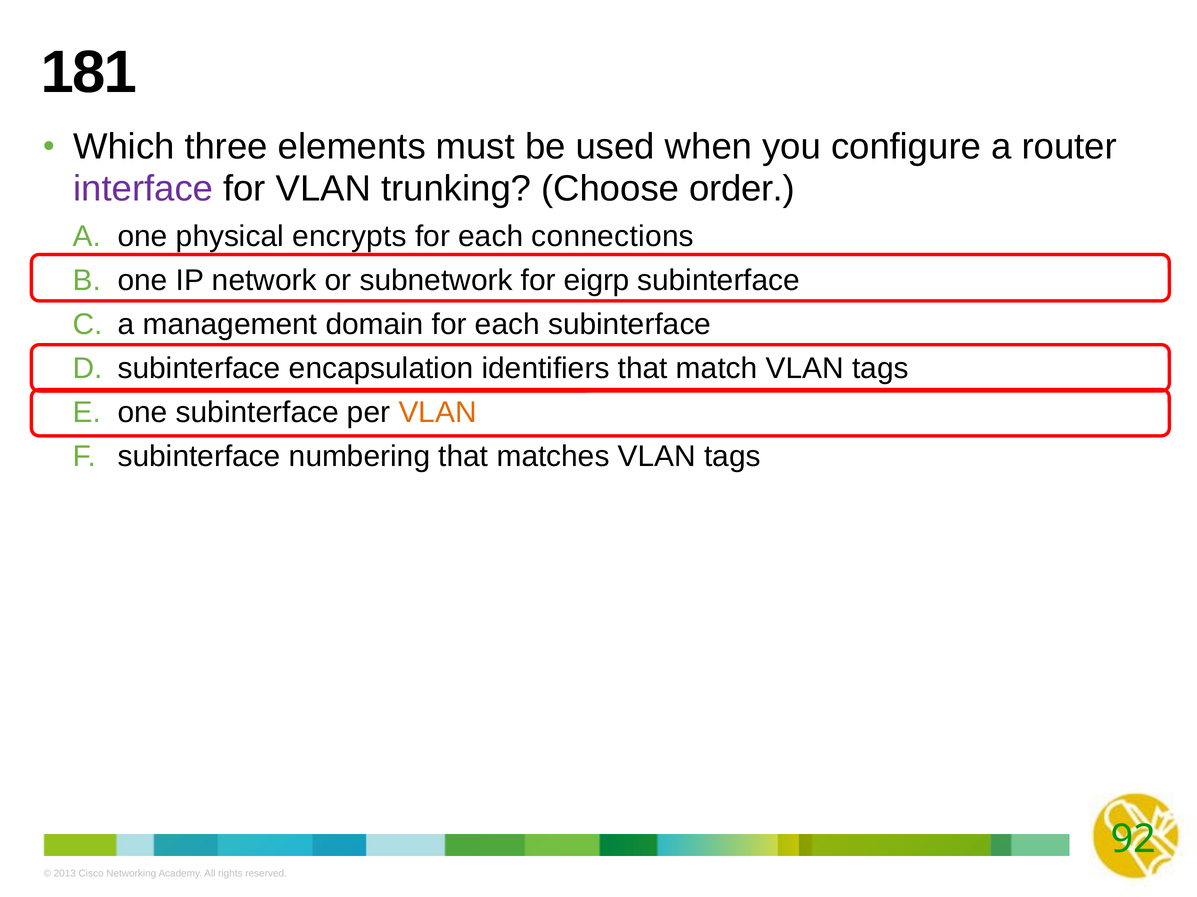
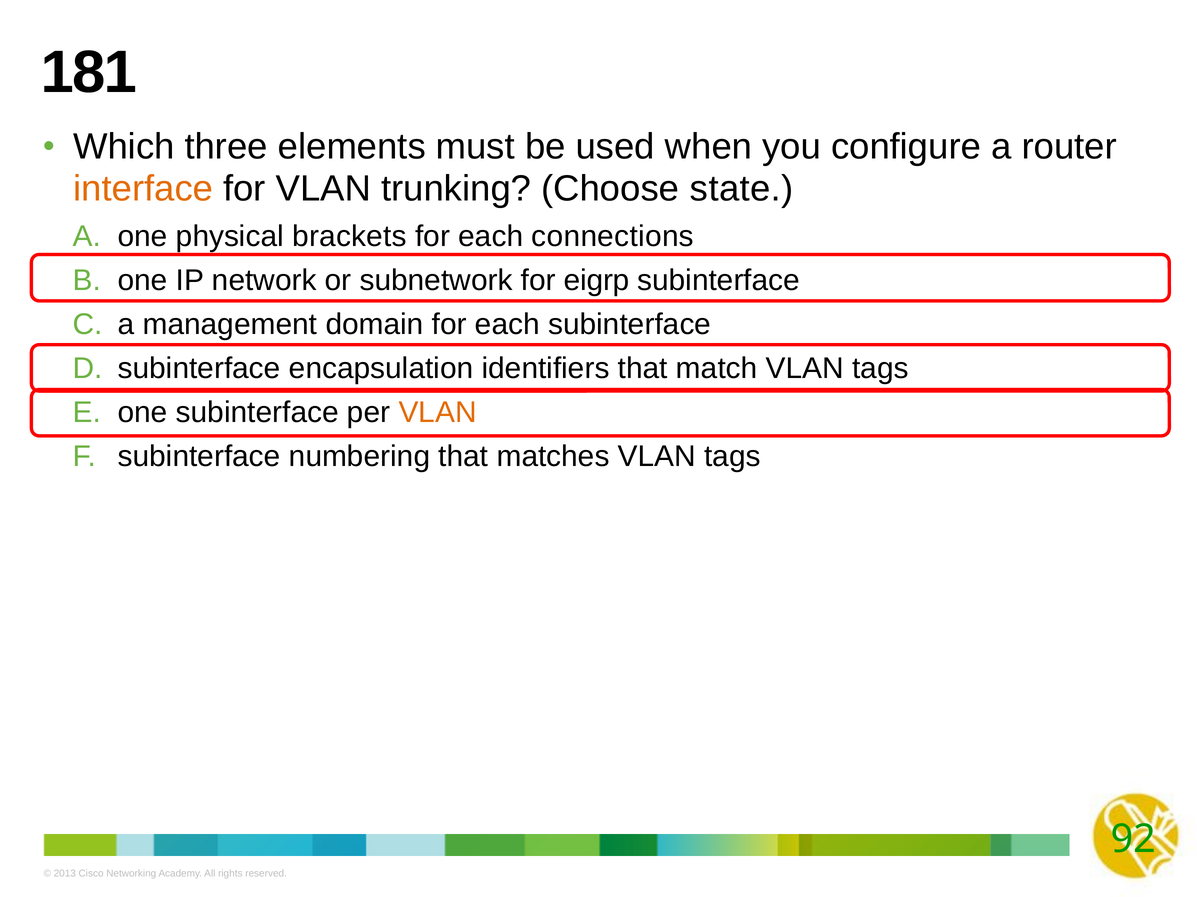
interface colour: purple -> orange
order: order -> state
encrypts: encrypts -> brackets
